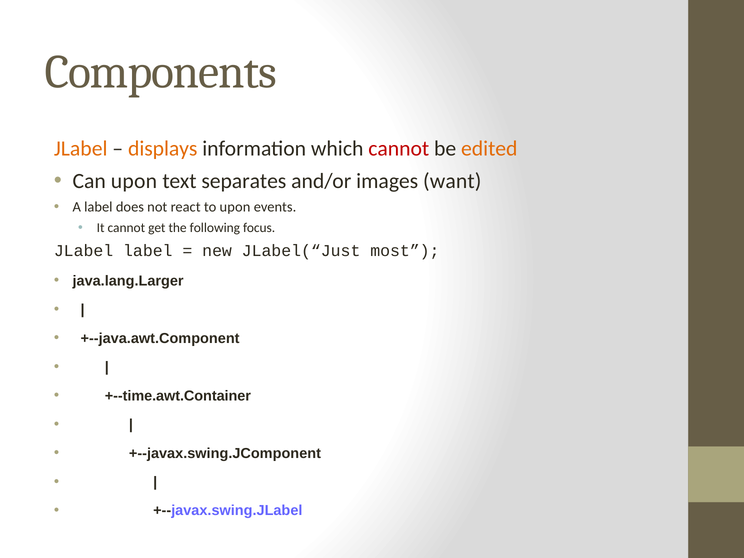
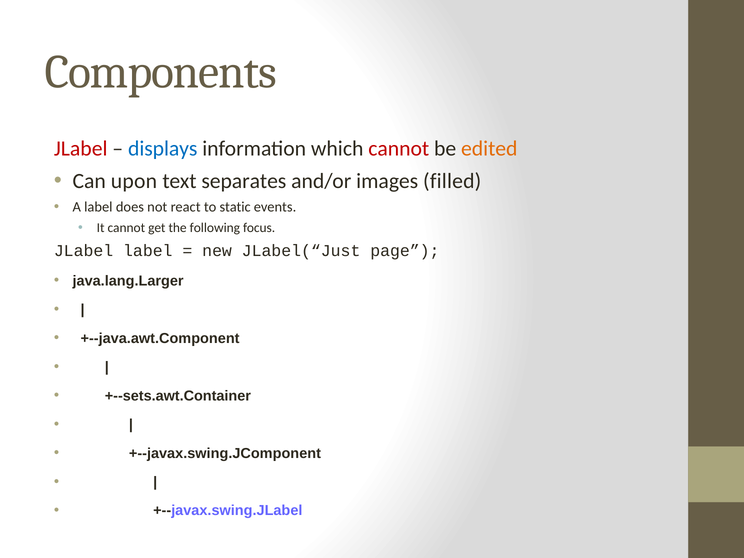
JLabel at (81, 148) colour: orange -> red
displays colour: orange -> blue
want: want -> filled
to upon: upon -> static
most: most -> page
+--time.awt.Container: +--time.awt.Container -> +--sets.awt.Container
